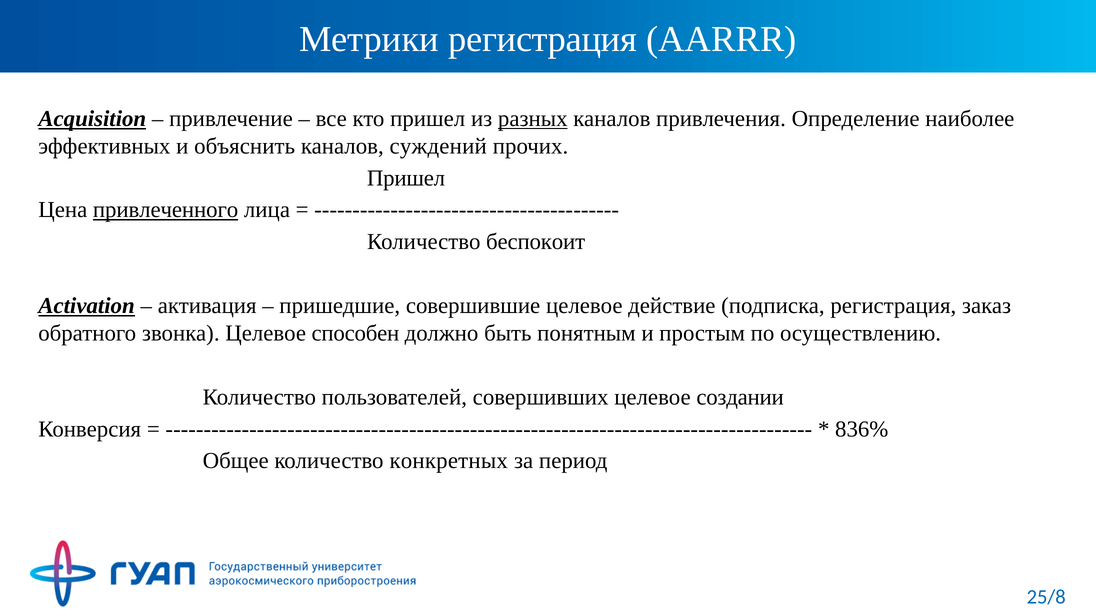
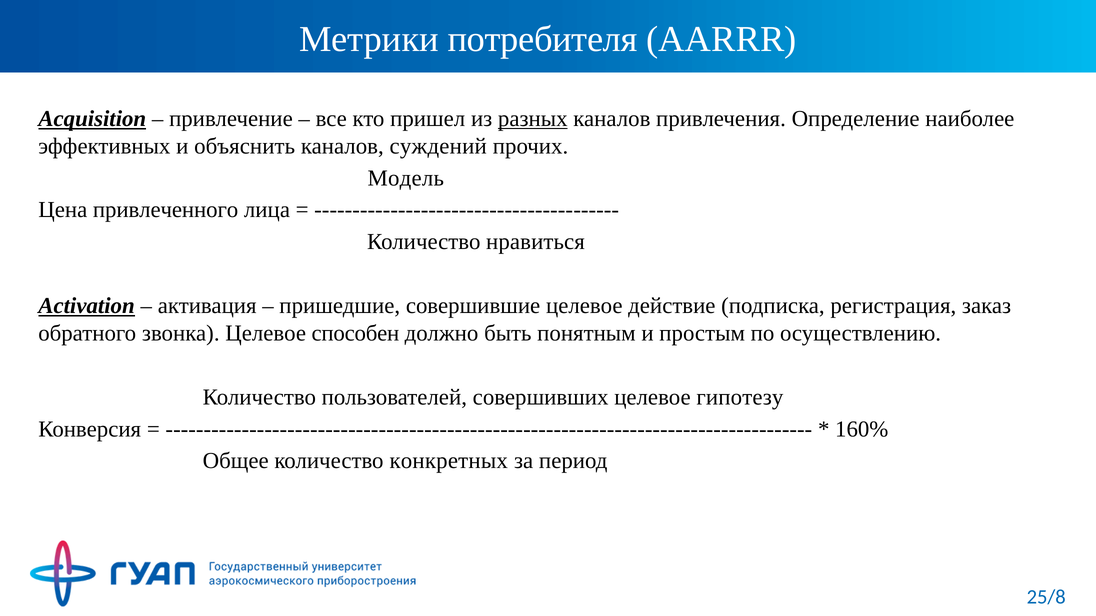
Метрики регистрация: регистрация -> потребителя
Пришел at (406, 178): Пришел -> Модель
привлеченного underline: present -> none
беспокоит: беспокоит -> нравиться
создании: создании -> гипотезу
836%: 836% -> 160%
